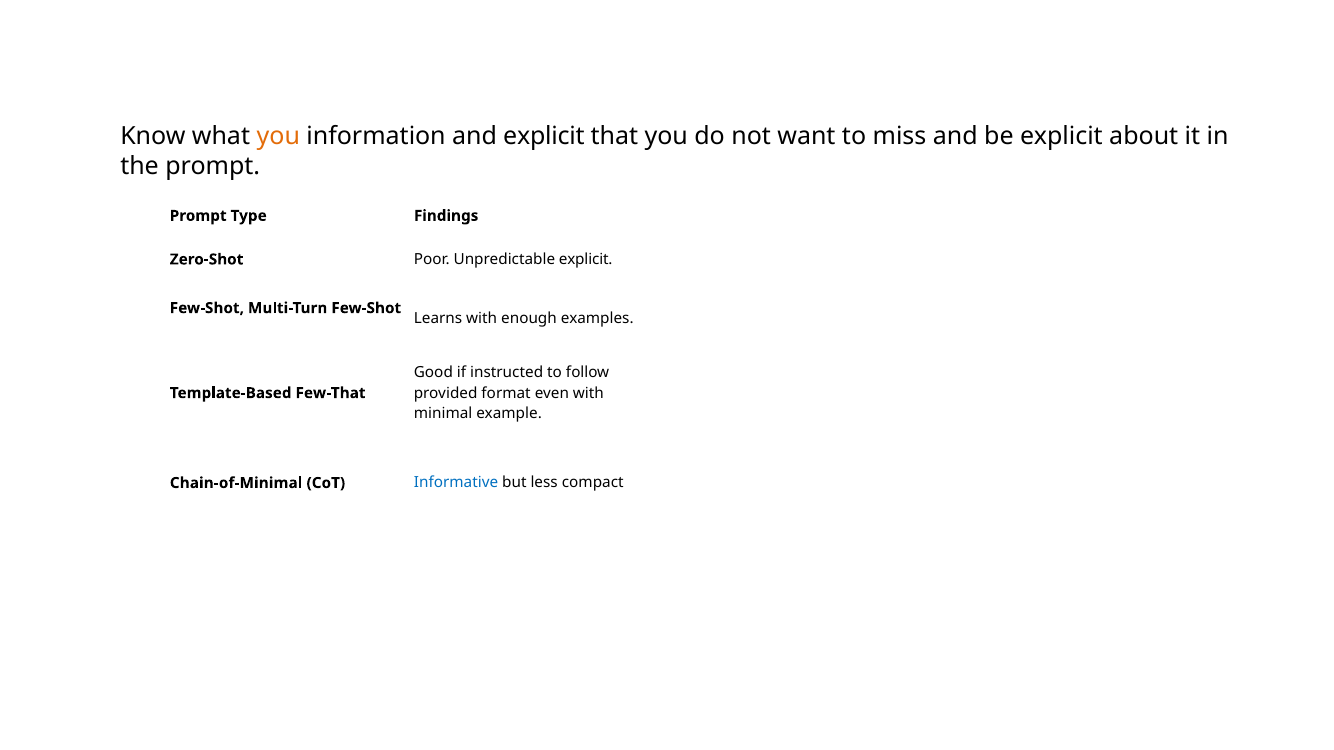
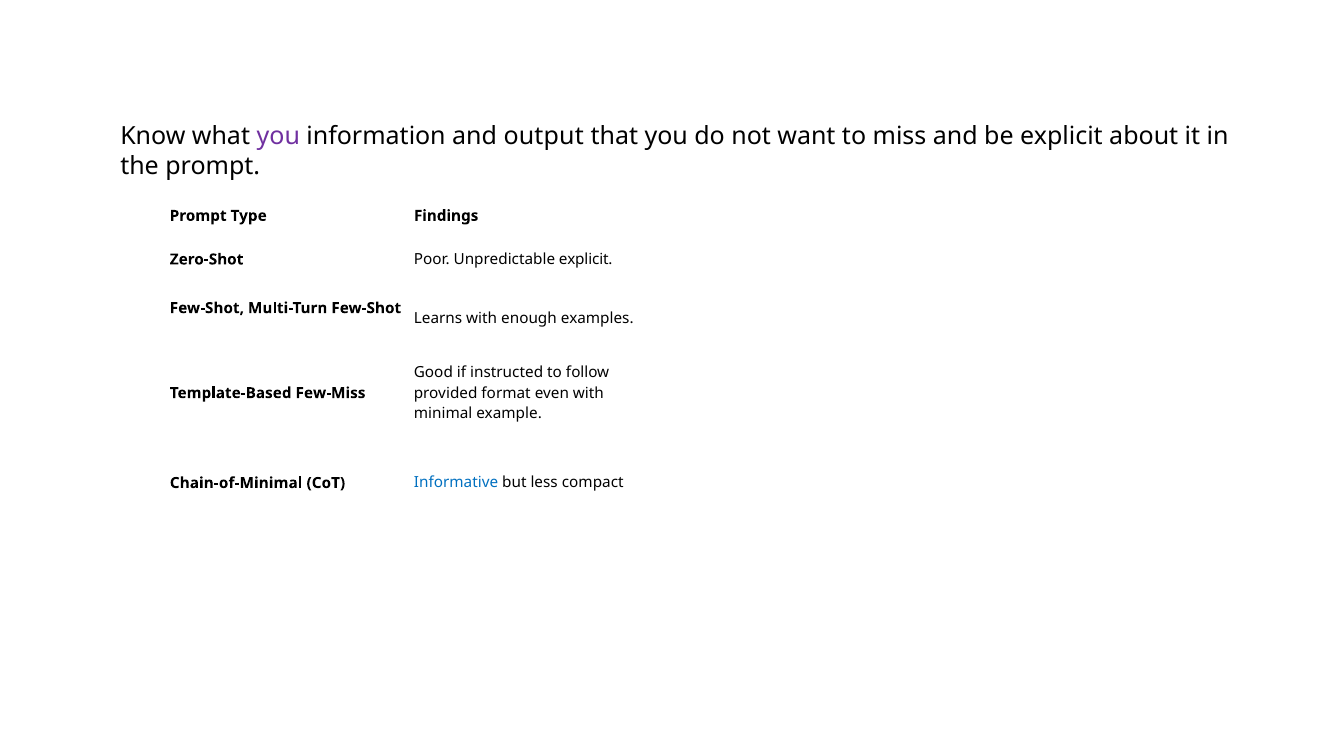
you at (278, 136) colour: orange -> purple
and explicit: explicit -> output
Few-That: Few-That -> Few-Miss
